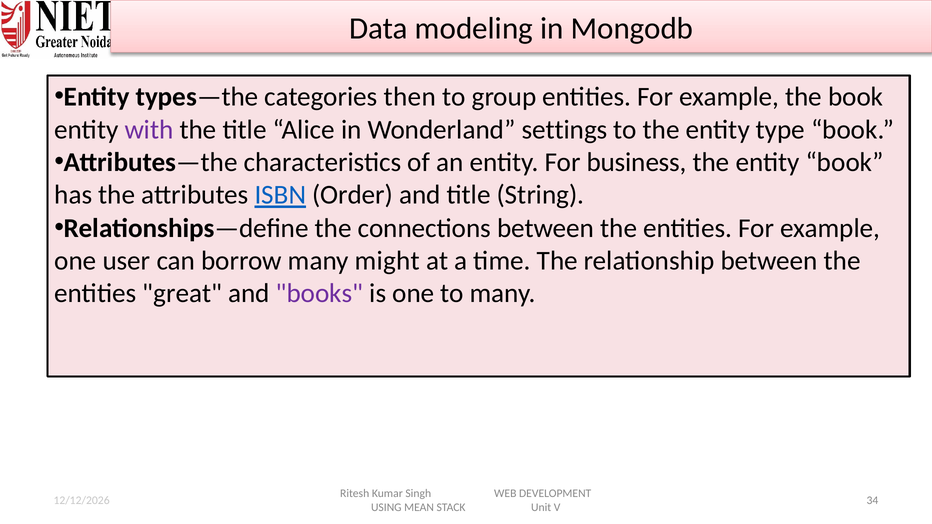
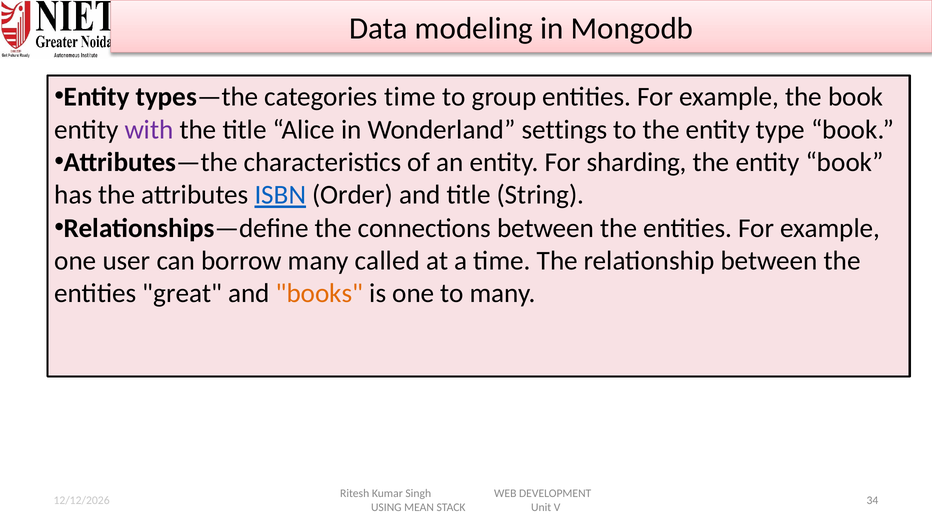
categories then: then -> time
business: business -> sharding
might: might -> called
books colour: purple -> orange
